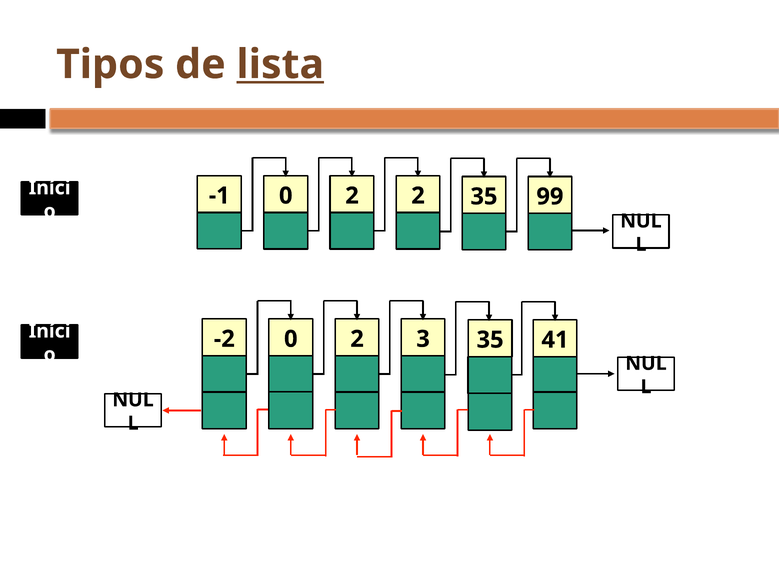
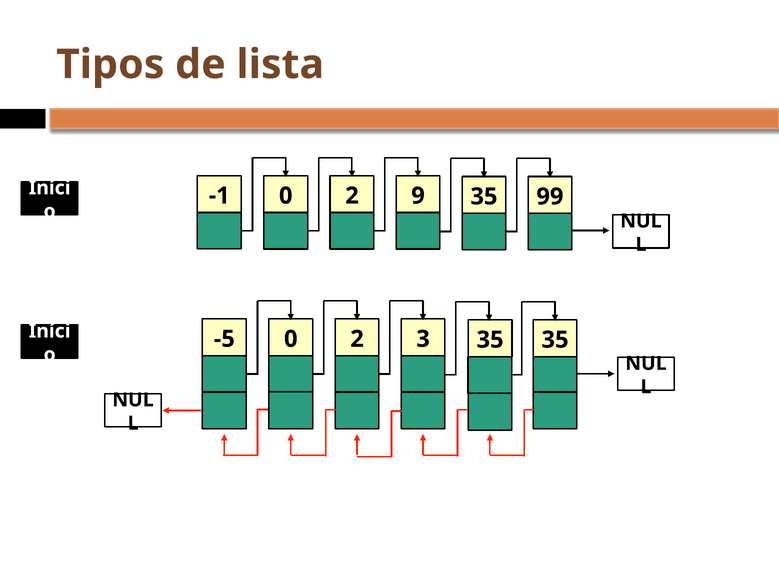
lista underline: present -> none
2 2: 2 -> 9
-2: -2 -> -5
41 at (555, 340): 41 -> 35
